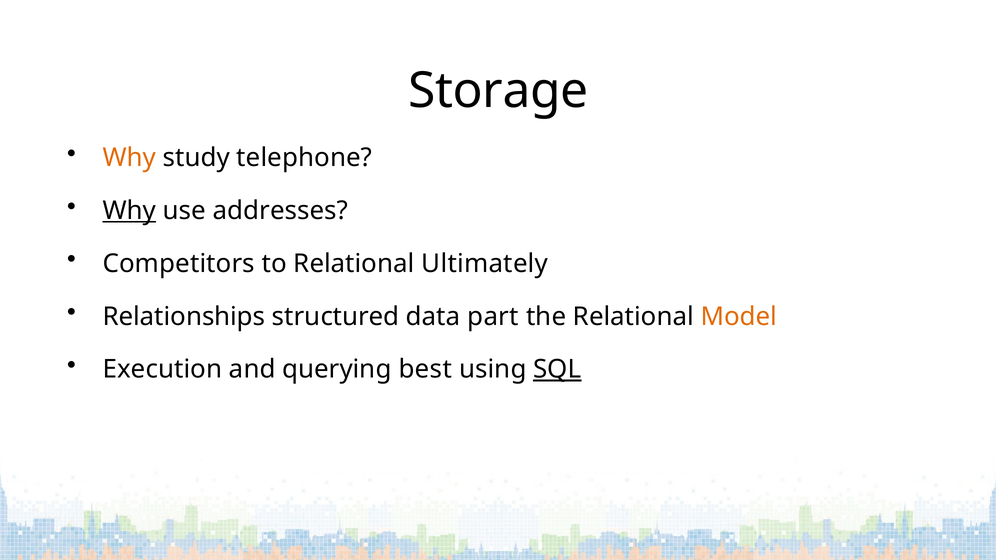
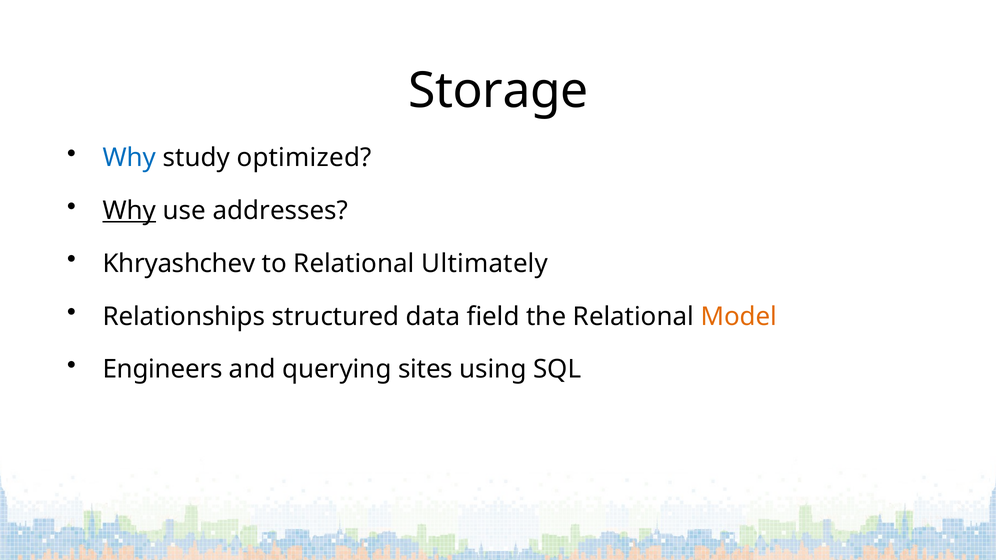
Why at (129, 158) colour: orange -> blue
telephone: telephone -> optimized
Competitors: Competitors -> Khryashchev
part: part -> field
Execution: Execution -> Engineers
best: best -> sites
SQL underline: present -> none
